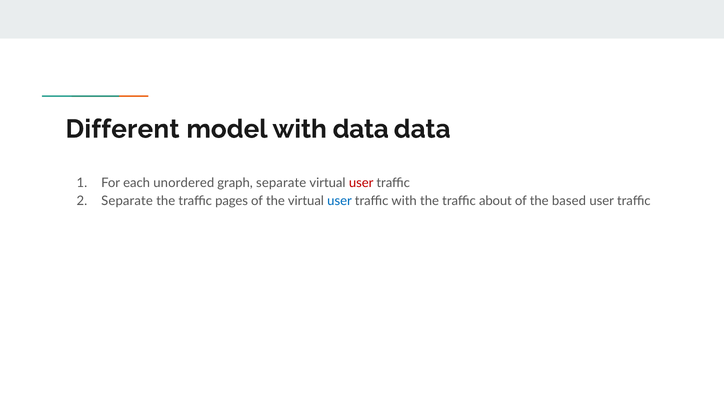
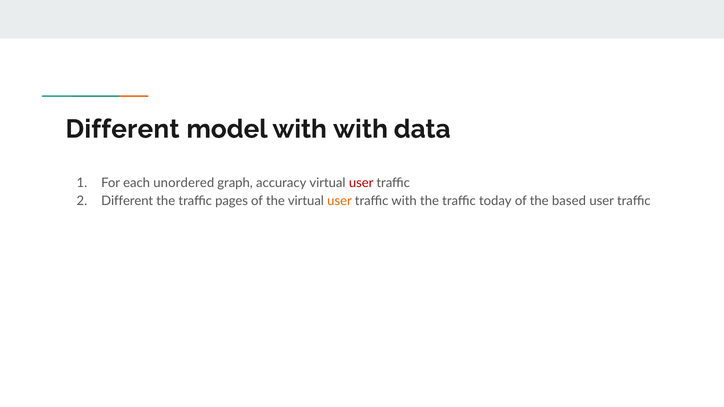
with data: data -> with
graph separate: separate -> accuracy
Separate at (127, 201): Separate -> Different
user at (340, 201) colour: blue -> orange
about: about -> today
